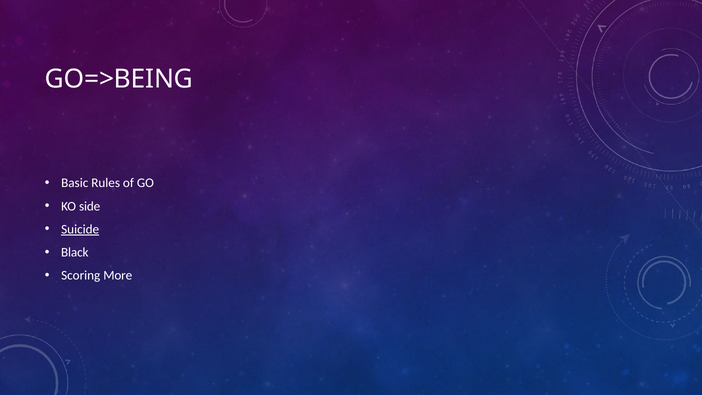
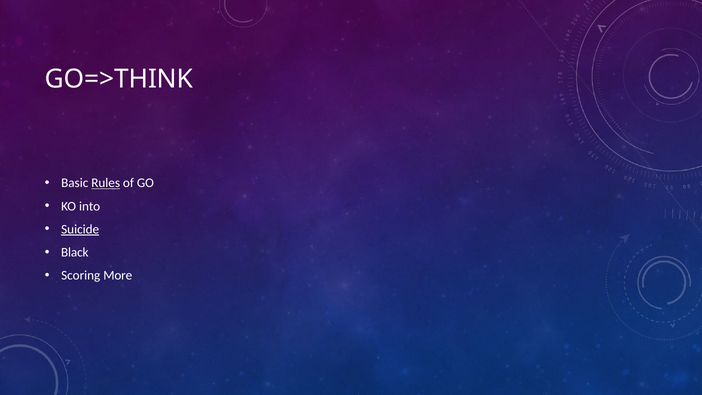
GO=>BEING: GO=>BEING -> GO=>THINK
Rules underline: none -> present
side: side -> into
